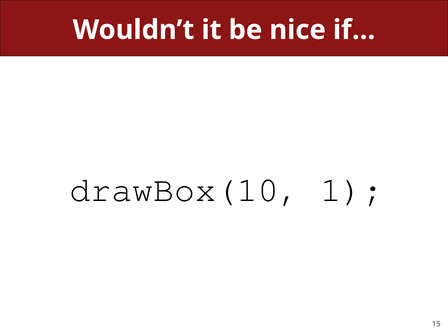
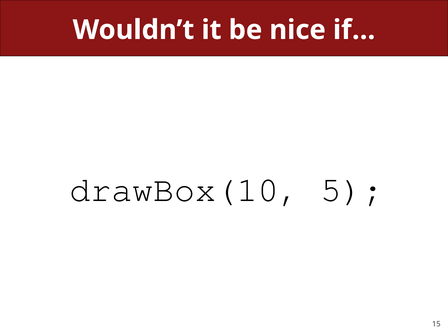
1: 1 -> 5
